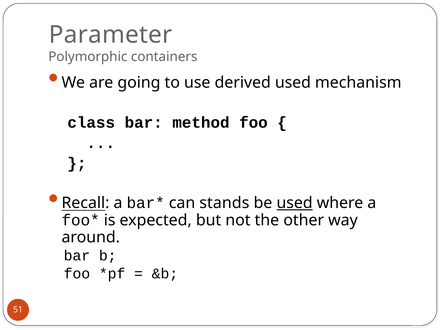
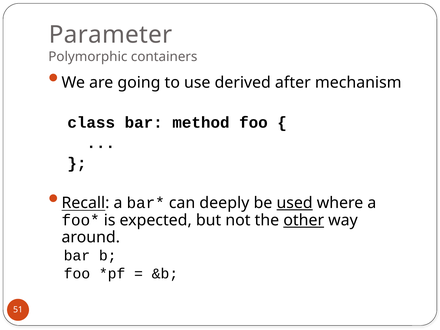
derived used: used -> after
stands: stands -> deeply
other underline: none -> present
